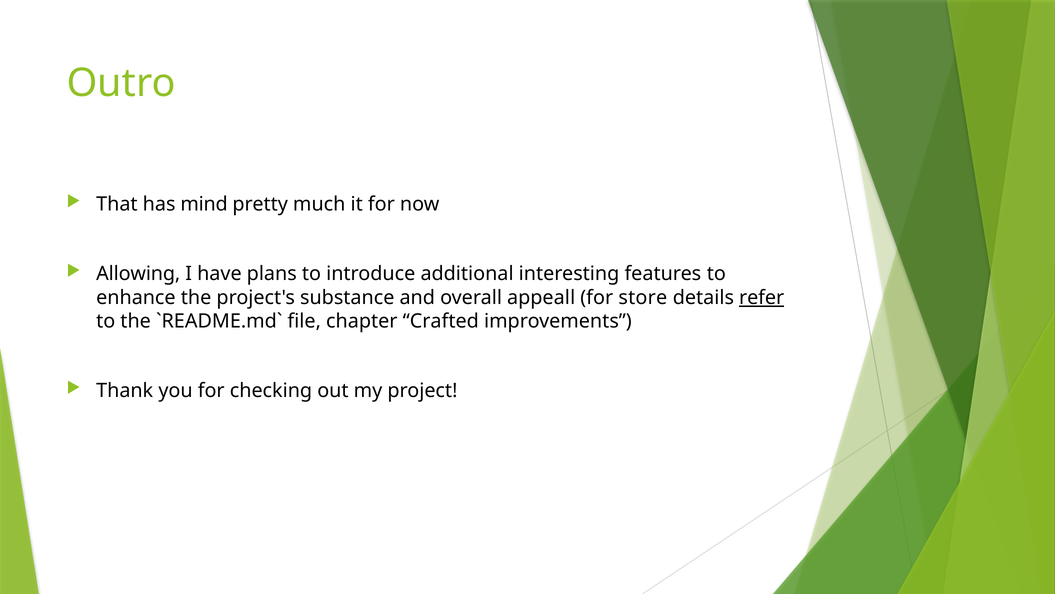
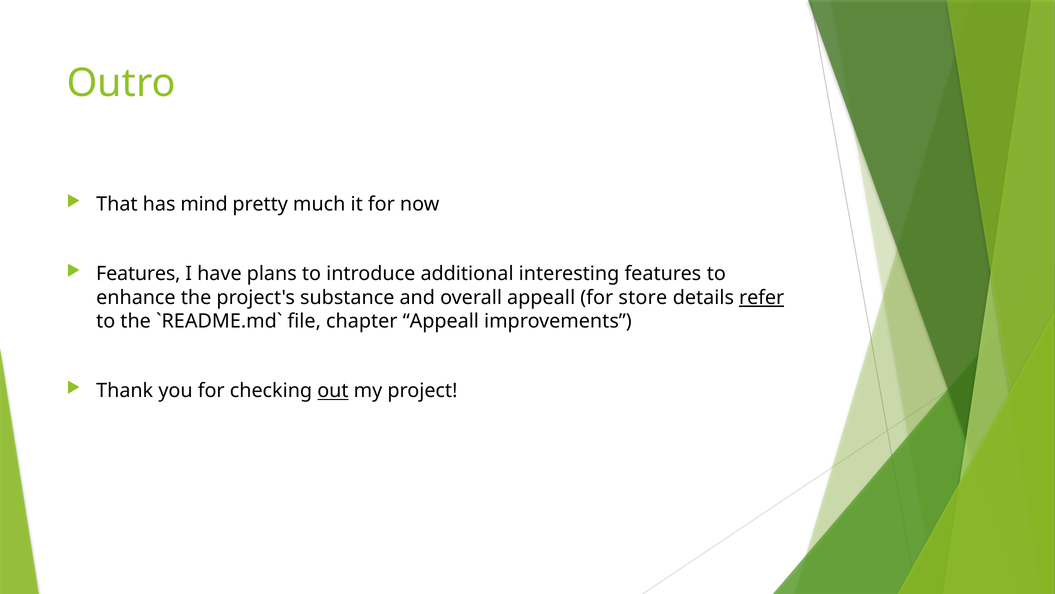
Allowing at (138, 274): Allowing -> Features
chapter Crafted: Crafted -> Appeall
out underline: none -> present
